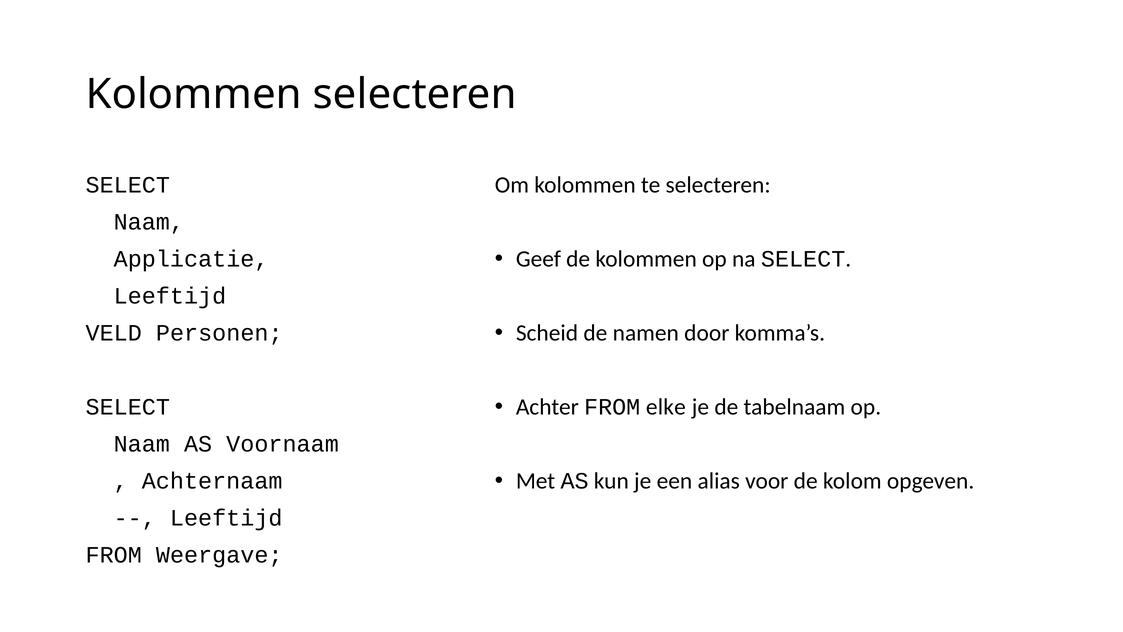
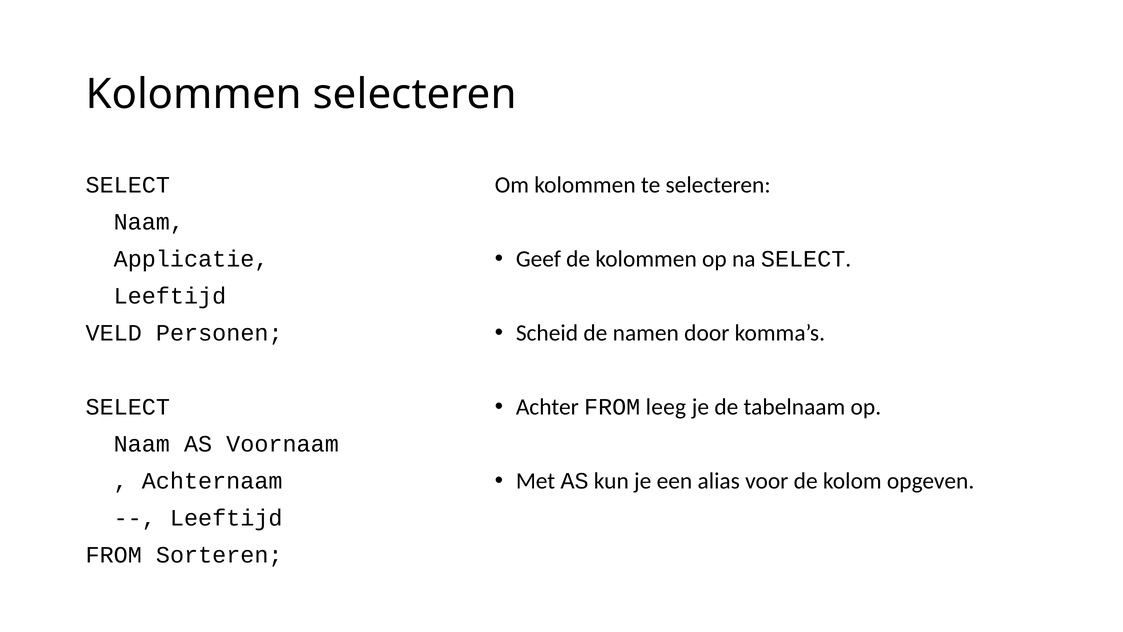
elke: elke -> leeg
Weergave: Weergave -> Sorteren
